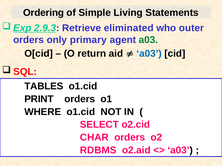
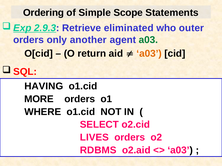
Living: Living -> Scope
primary: primary -> another
a03 at (149, 54) colour: blue -> orange
TABLES: TABLES -> HAVING
PRINT: PRINT -> MORE
CHAR: CHAR -> LIVES
